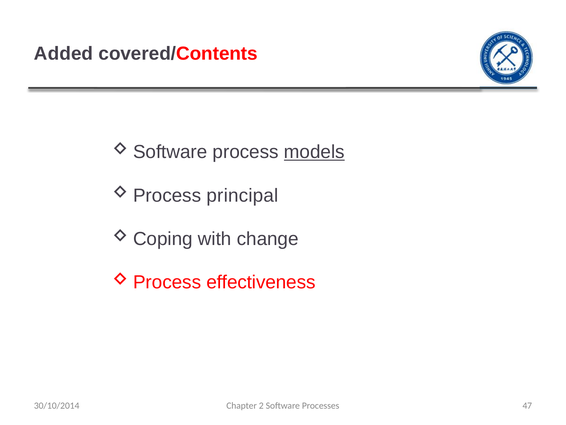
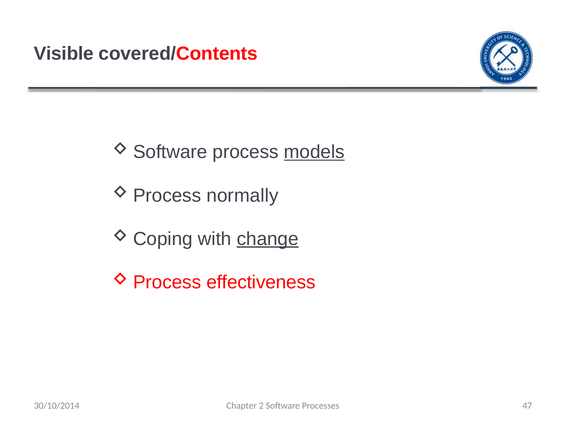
Added: Added -> Visible
principal: principal -> normally
change underline: none -> present
